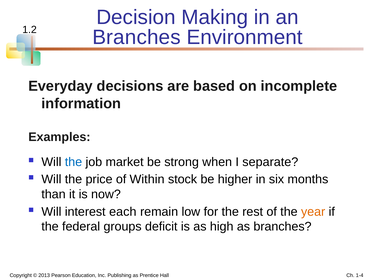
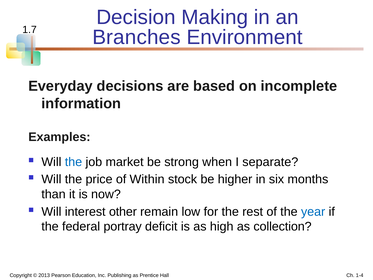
1.2: 1.2 -> 1.7
each: each -> other
year colour: orange -> blue
groups: groups -> portray
as branches: branches -> collection
